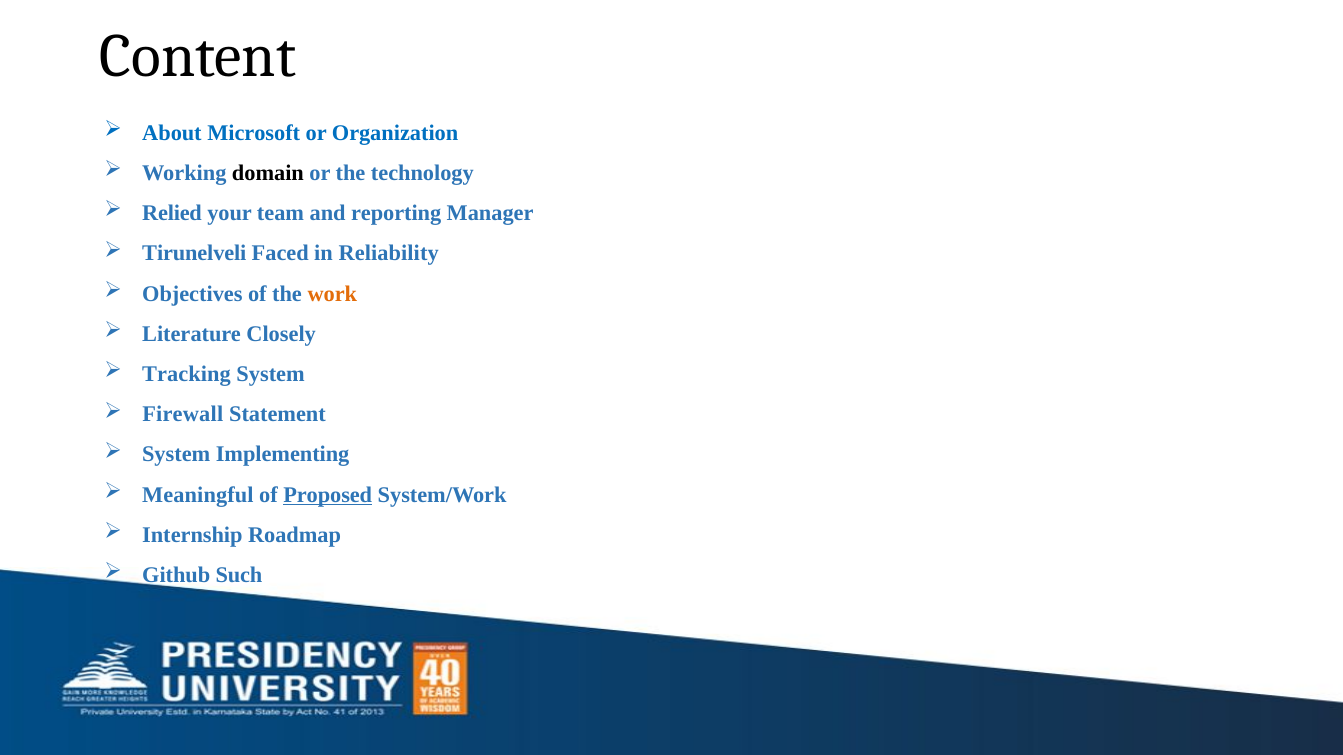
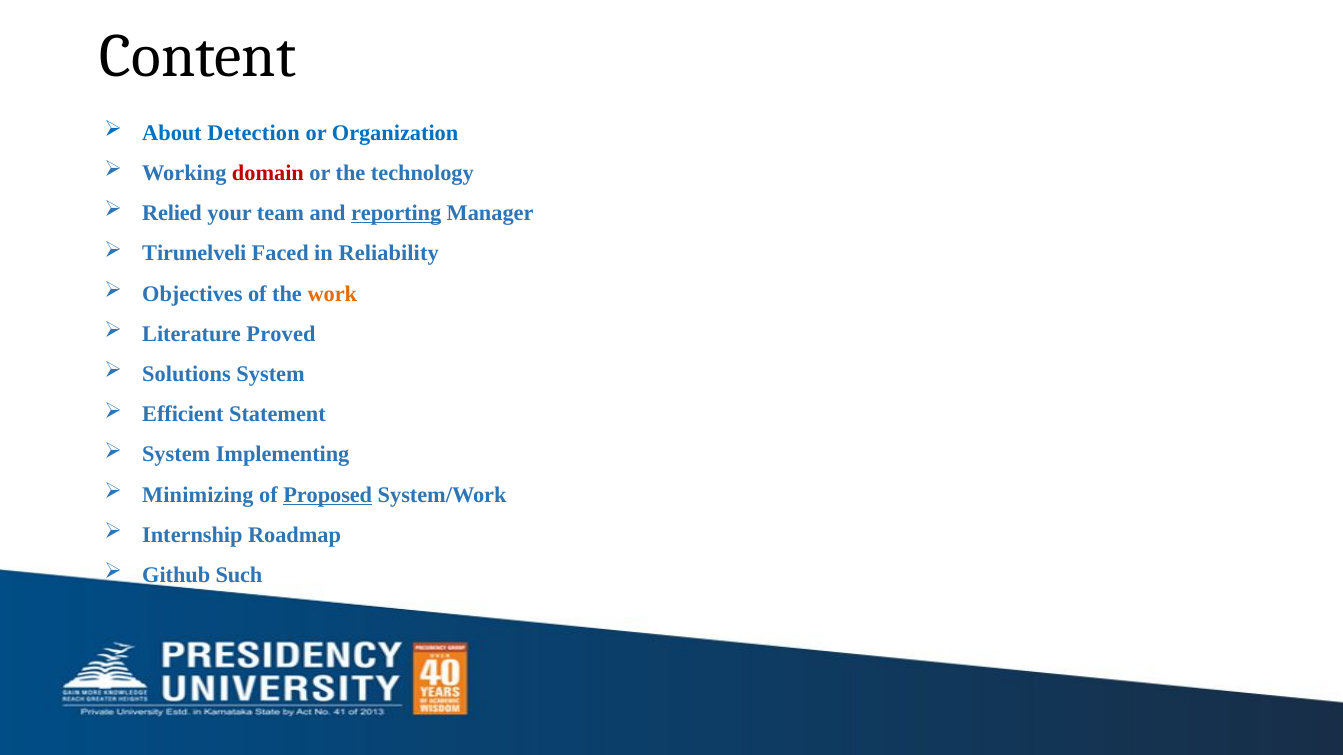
Microsoft: Microsoft -> Detection
domain colour: black -> red
reporting underline: none -> present
Closely: Closely -> Proved
Tracking: Tracking -> Solutions
Firewall: Firewall -> Efficient
Meaningful: Meaningful -> Minimizing
